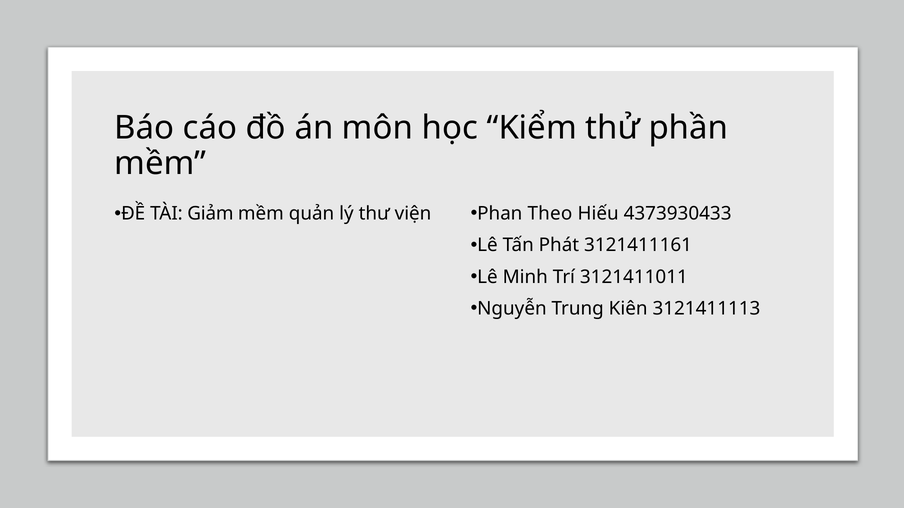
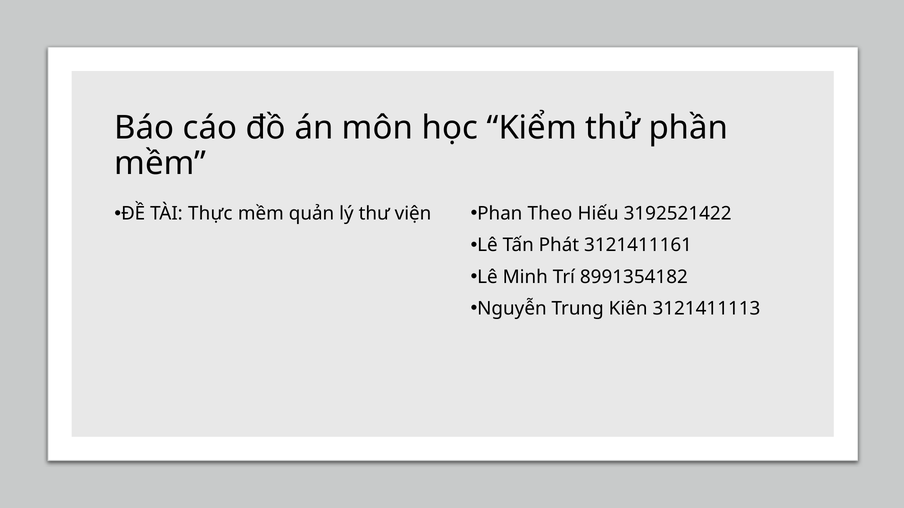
Giảm: Giảm -> Thực
4373930433: 4373930433 -> 3192521422
3121411011: 3121411011 -> 8991354182
